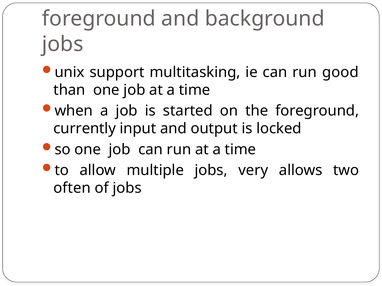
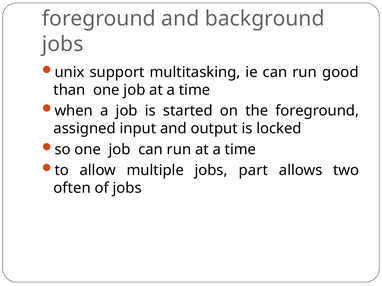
currently: currently -> assigned
very: very -> part
